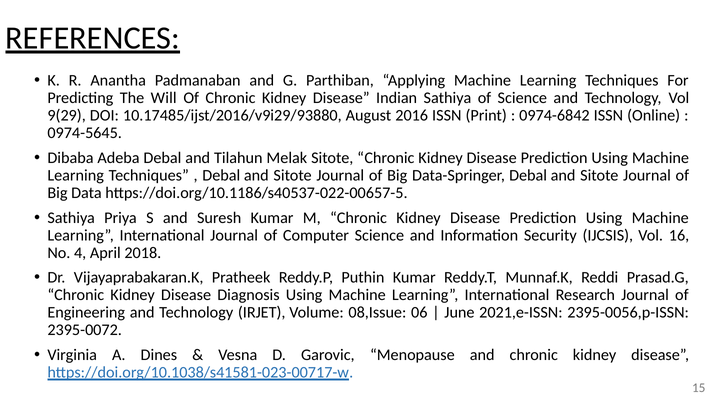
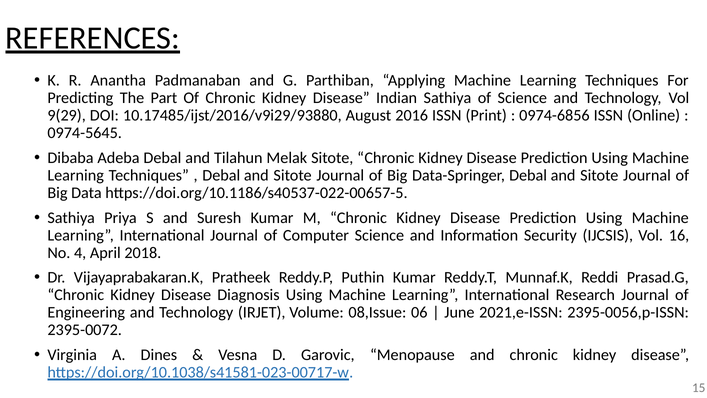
Will: Will -> Part
0974-6842: 0974-6842 -> 0974-6856
